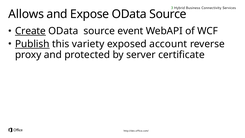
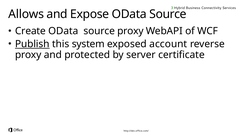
Create underline: present -> none
source event: event -> proxy
variety: variety -> system
